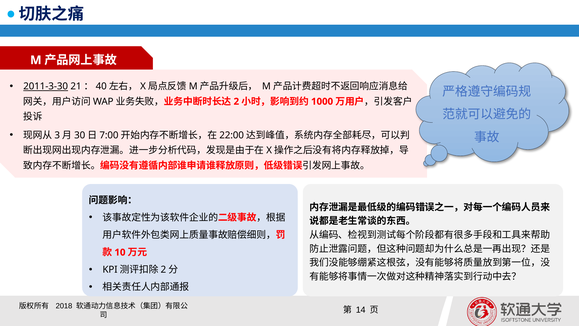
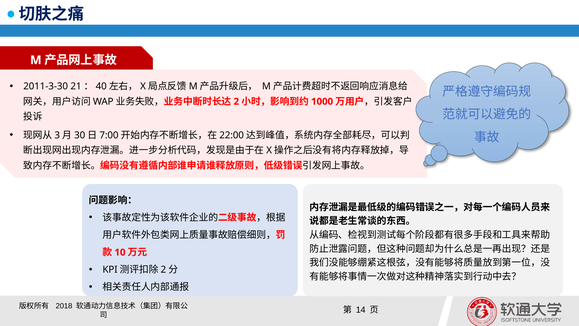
2011-3-30 underline: present -> none
